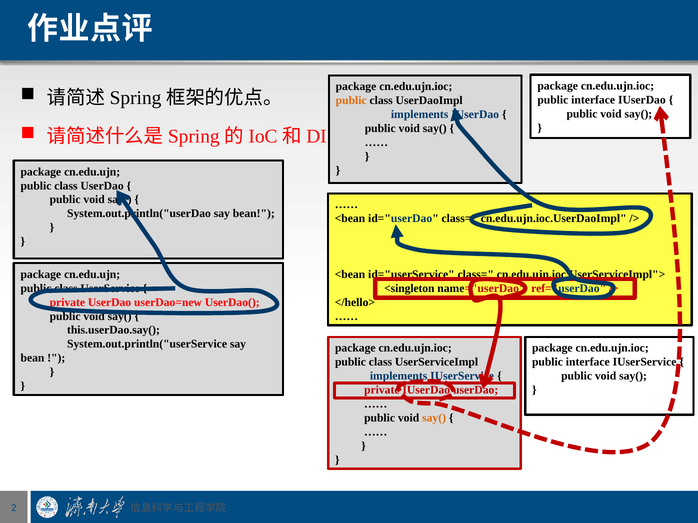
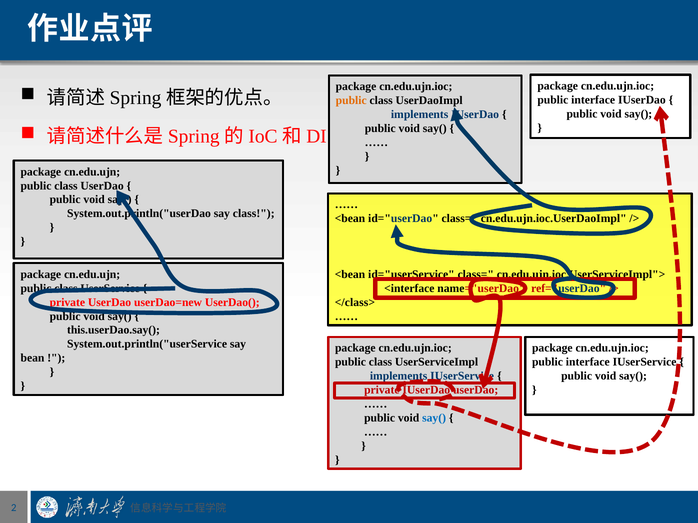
bean at (254, 214): bean -> class
<singleton: <singleton -> <interface
</hello>: </hello> -> </class>
say( at (434, 418) colour: orange -> blue
